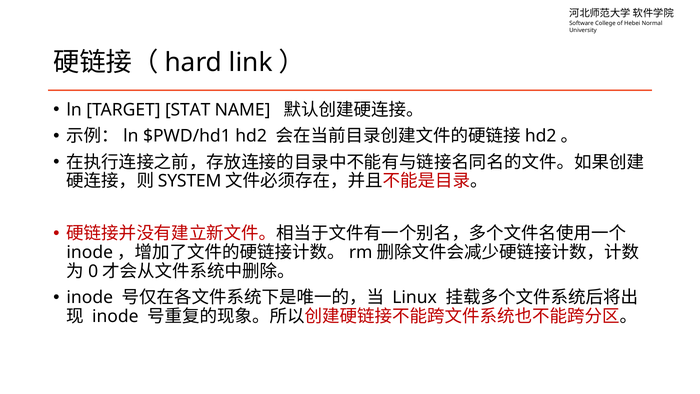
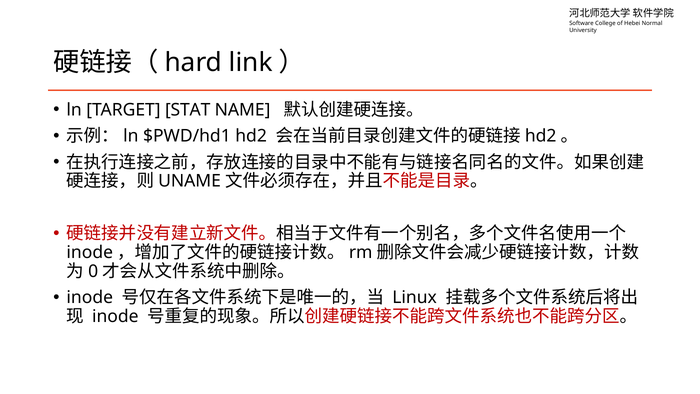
SYSTEM: SYSTEM -> UNAME
